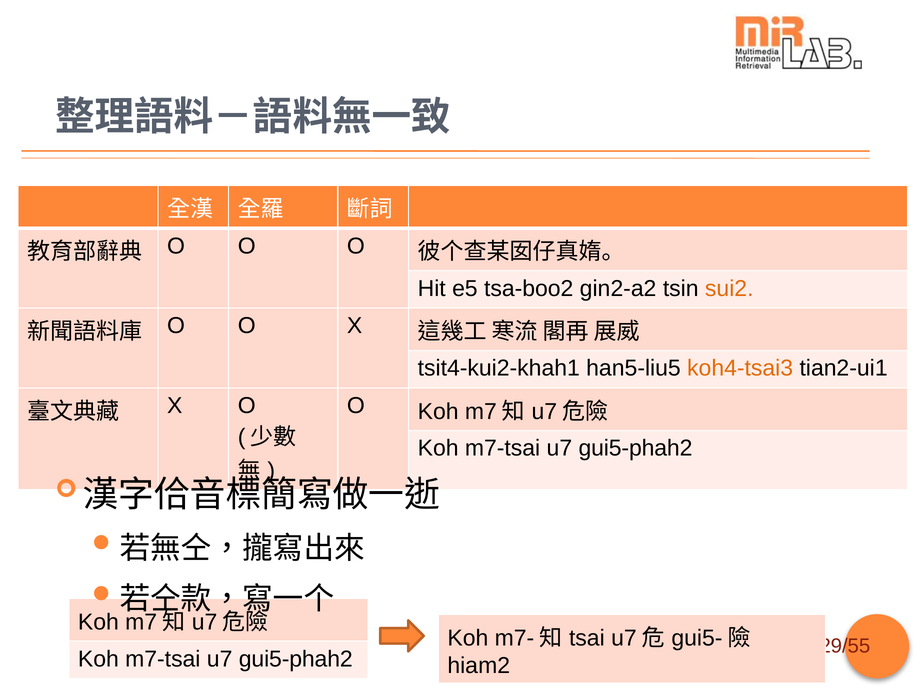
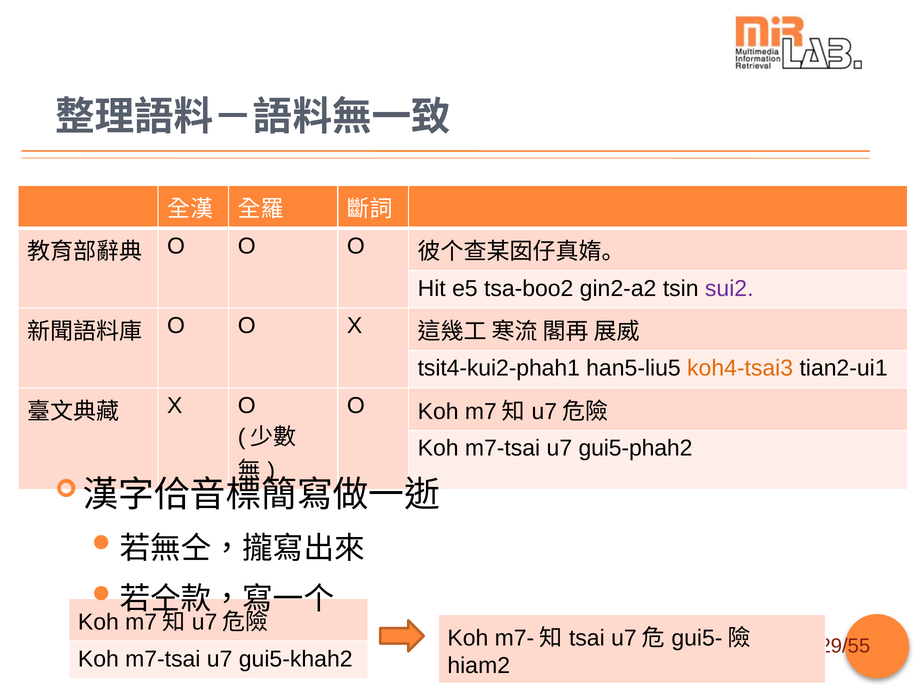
sui2 colour: orange -> purple
tsit4-kui2-khah1: tsit4-kui2-khah1 -> tsit4-kui2-phah1
gui5-phah2 at (296, 659): gui5-phah2 -> gui5-khah2
